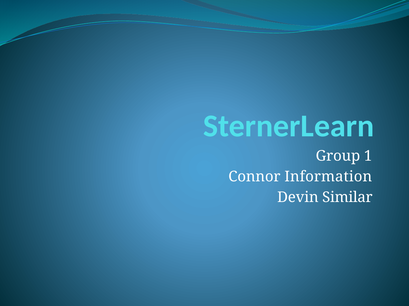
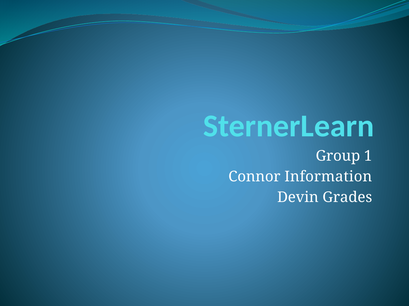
Similar: Similar -> Grades
